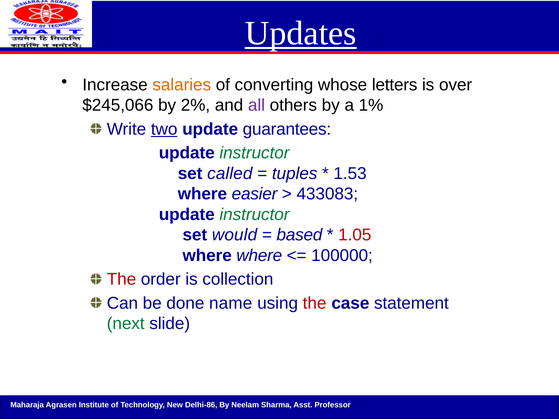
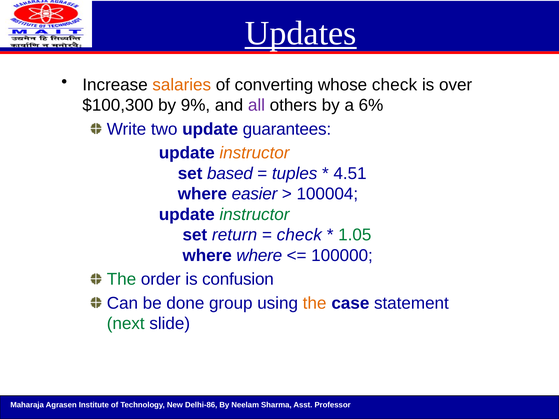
whose letters: letters -> check
$245,066: $245,066 -> $100,300
2%: 2% -> 9%
1%: 1% -> 6%
two underline: present -> none
instructor at (254, 153) colour: green -> orange
called: called -> based
1.53: 1.53 -> 4.51
433083: 433083 -> 100004
would: would -> return
based at (299, 235): based -> check
1.05 colour: red -> green
The at (122, 279) colour: red -> green
collection: collection -> confusion
name: name -> group
the at (315, 303) colour: red -> orange
